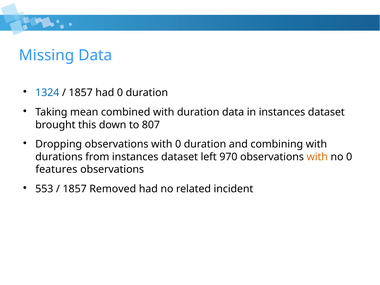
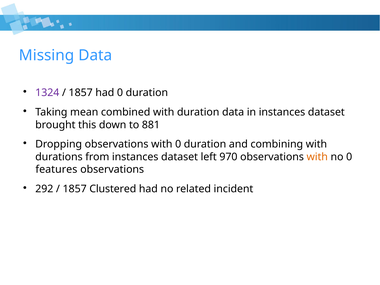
1324 colour: blue -> purple
807: 807 -> 881
553: 553 -> 292
Removed: Removed -> Clustered
